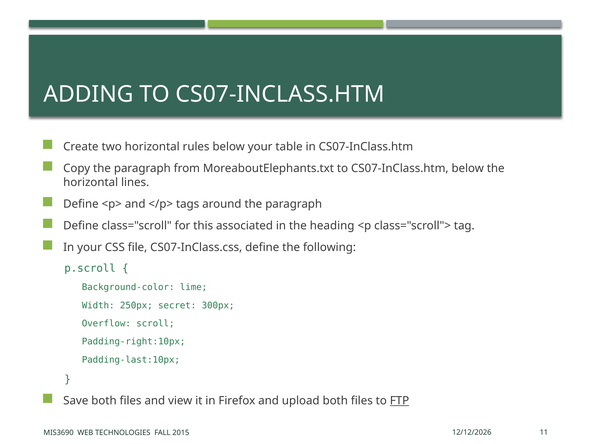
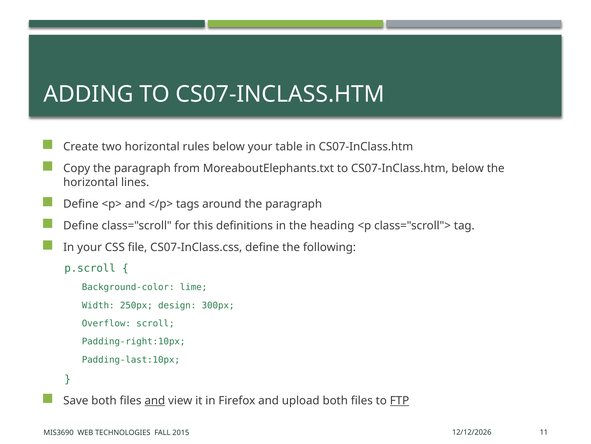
associated: associated -> definitions
secret: secret -> design
and at (155, 400) underline: none -> present
